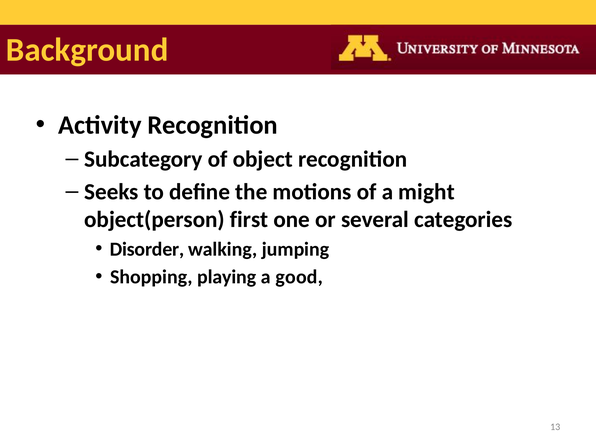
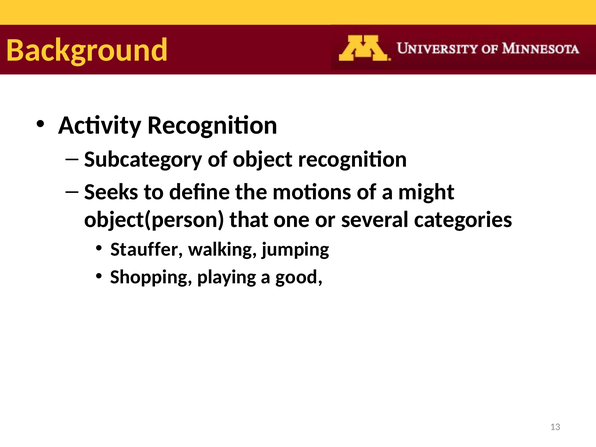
first: first -> that
Disorder: Disorder -> Stauffer
